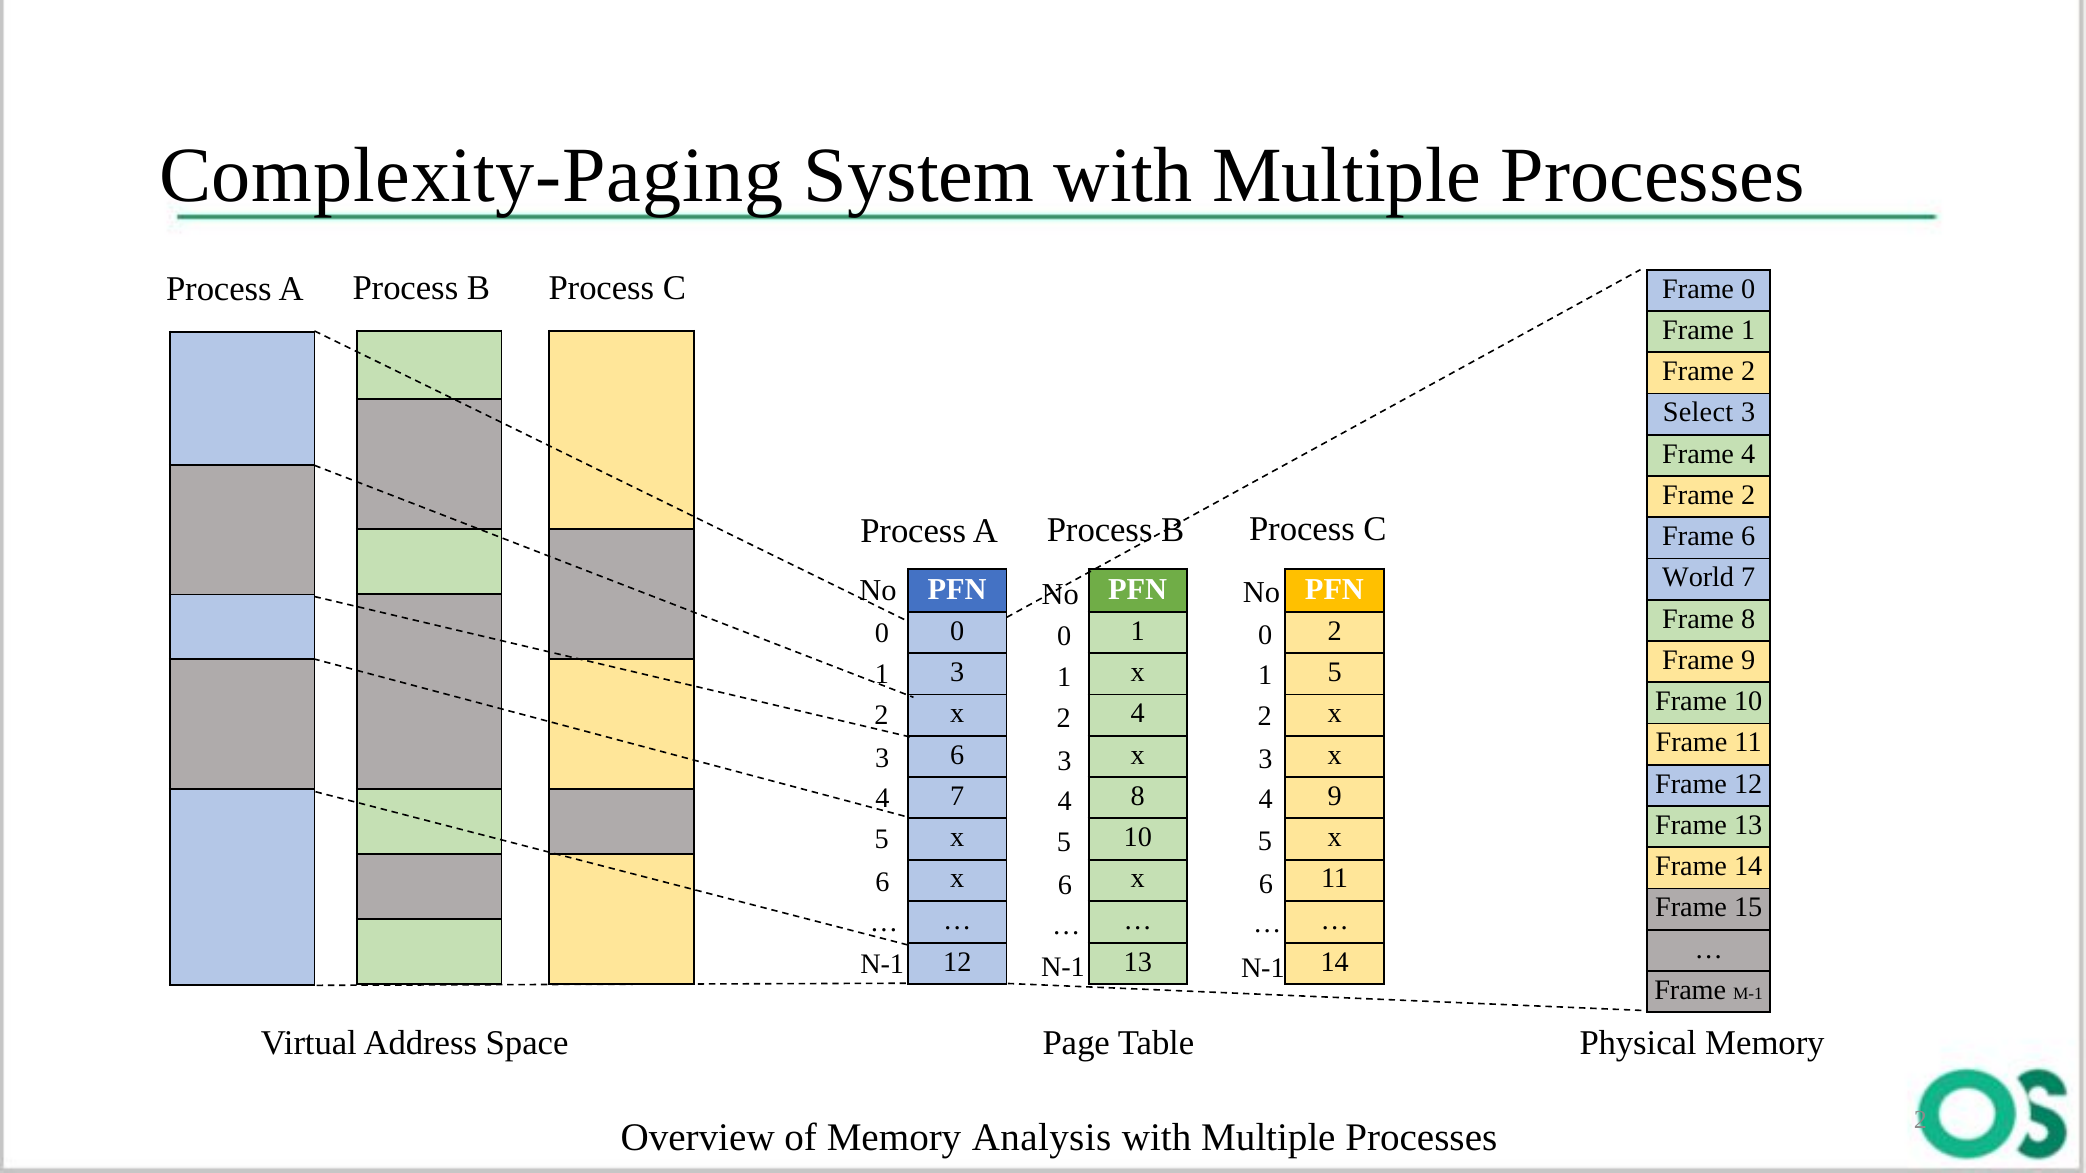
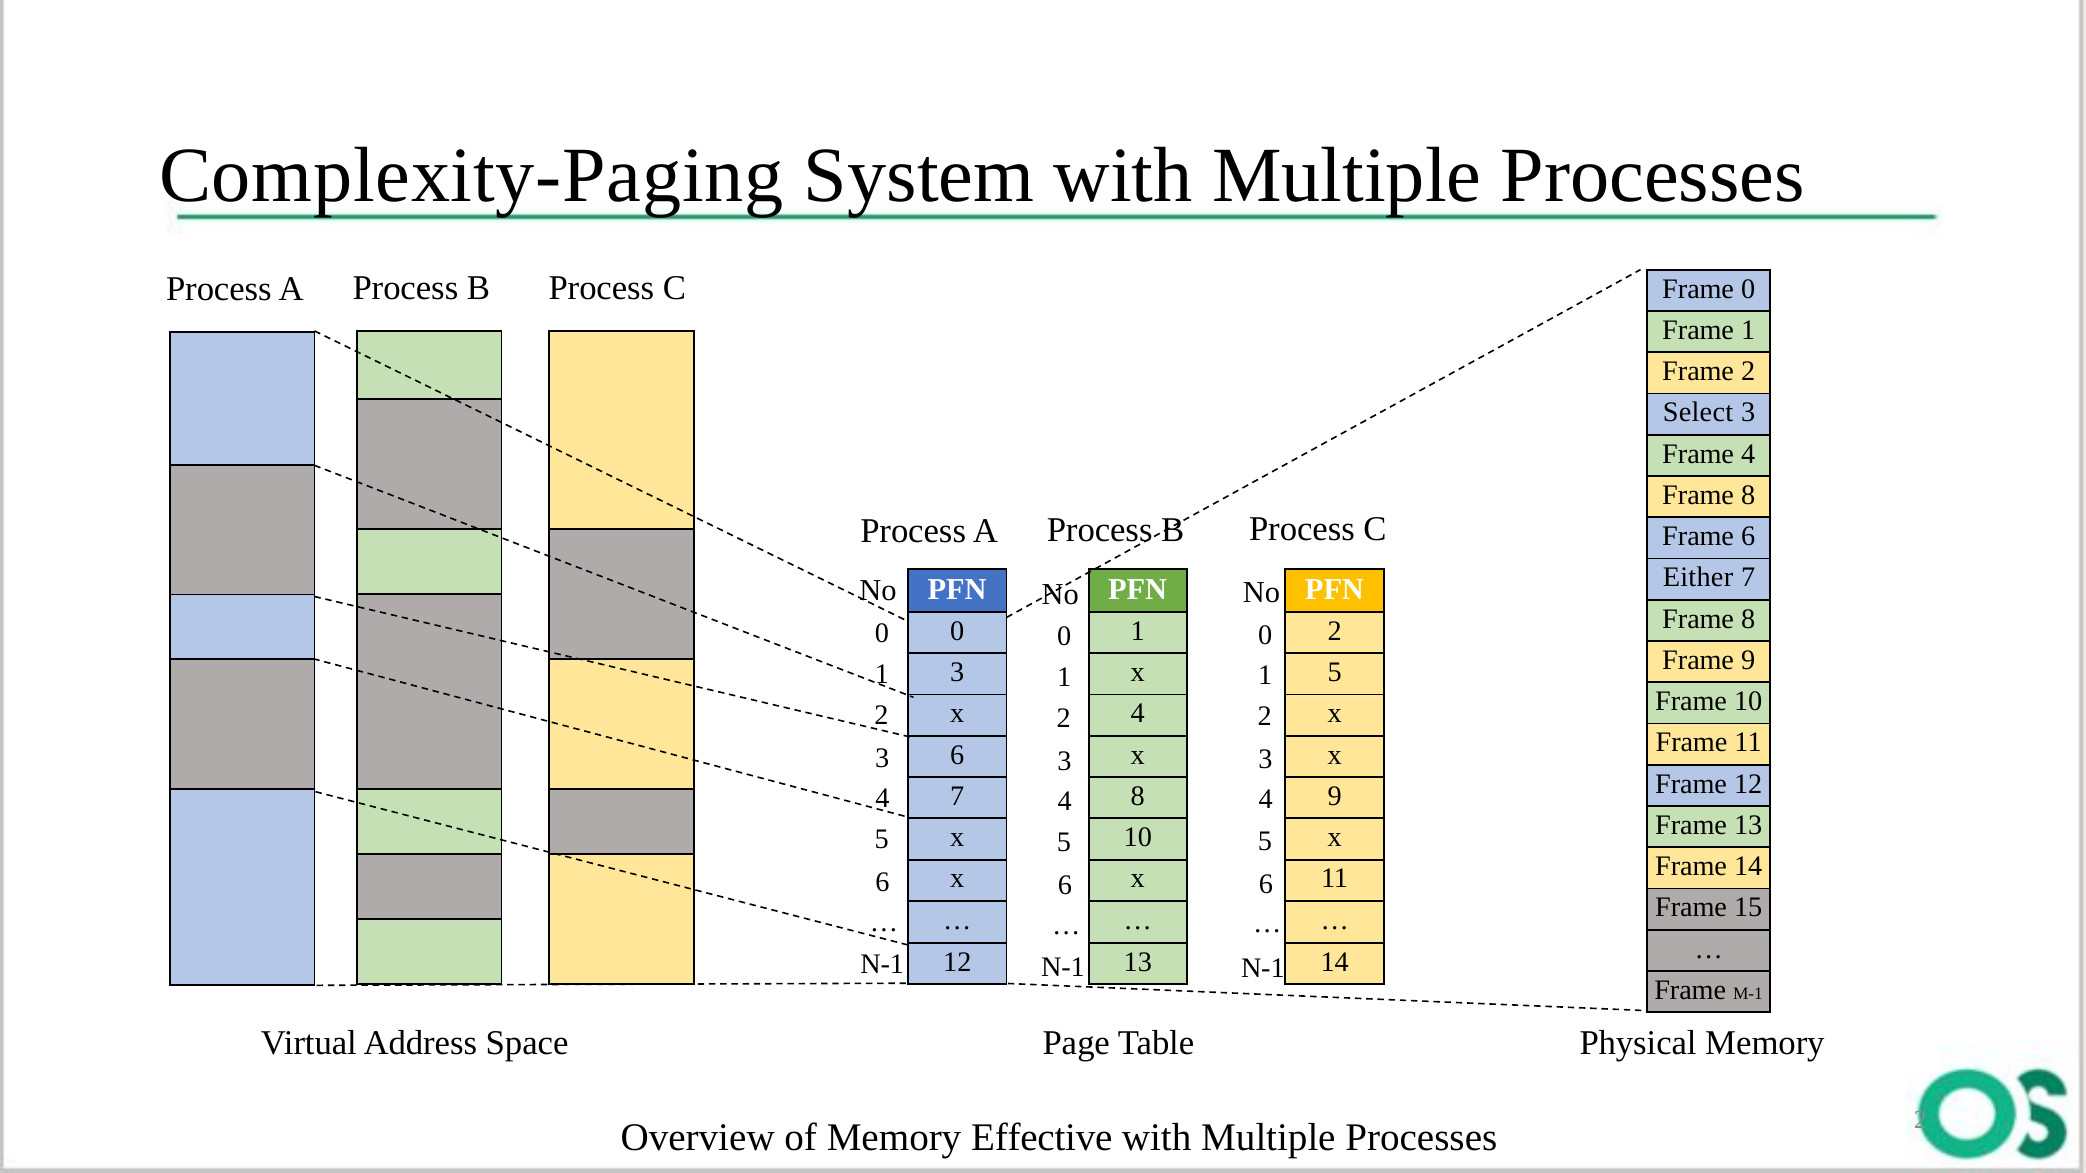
2 at (1748, 495): 2 -> 8
World: World -> Either
Analysis: Analysis -> Effective
